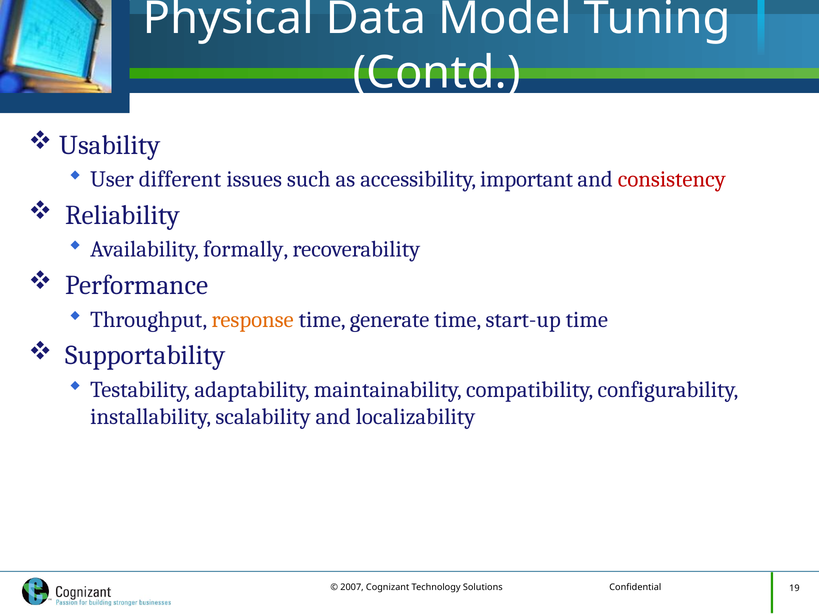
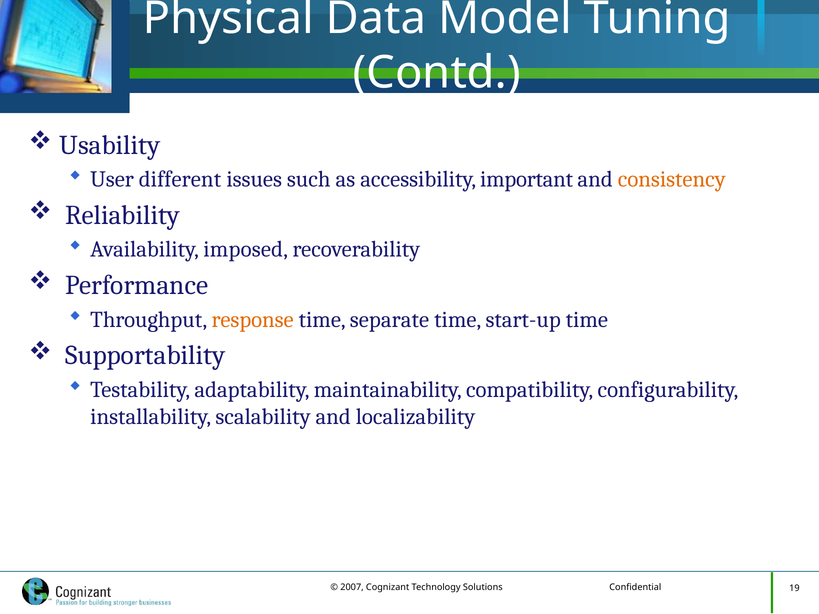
consistency colour: red -> orange
formally: formally -> imposed
generate: generate -> separate
